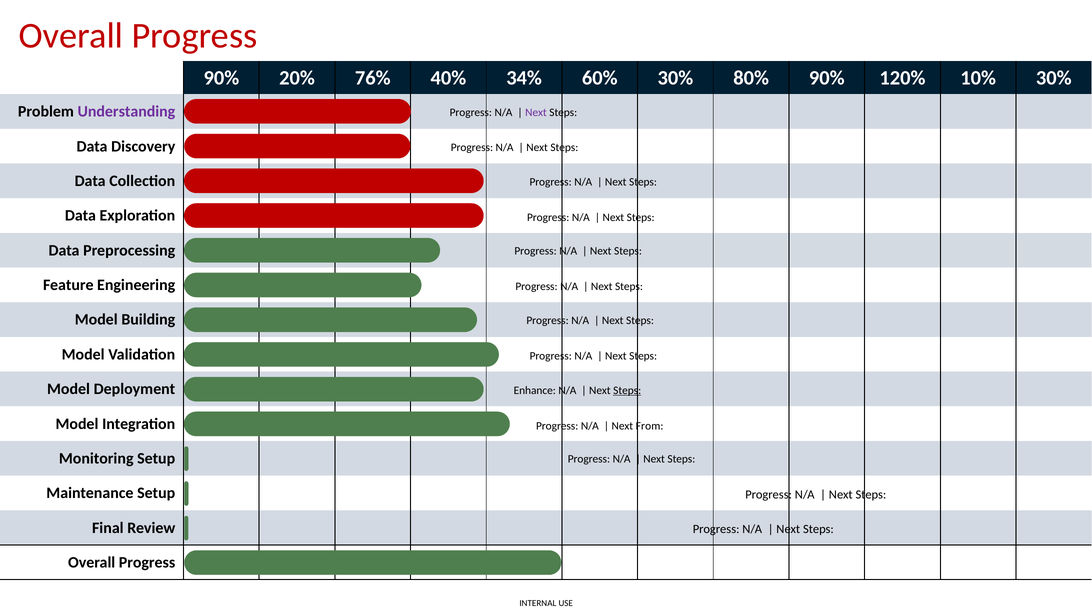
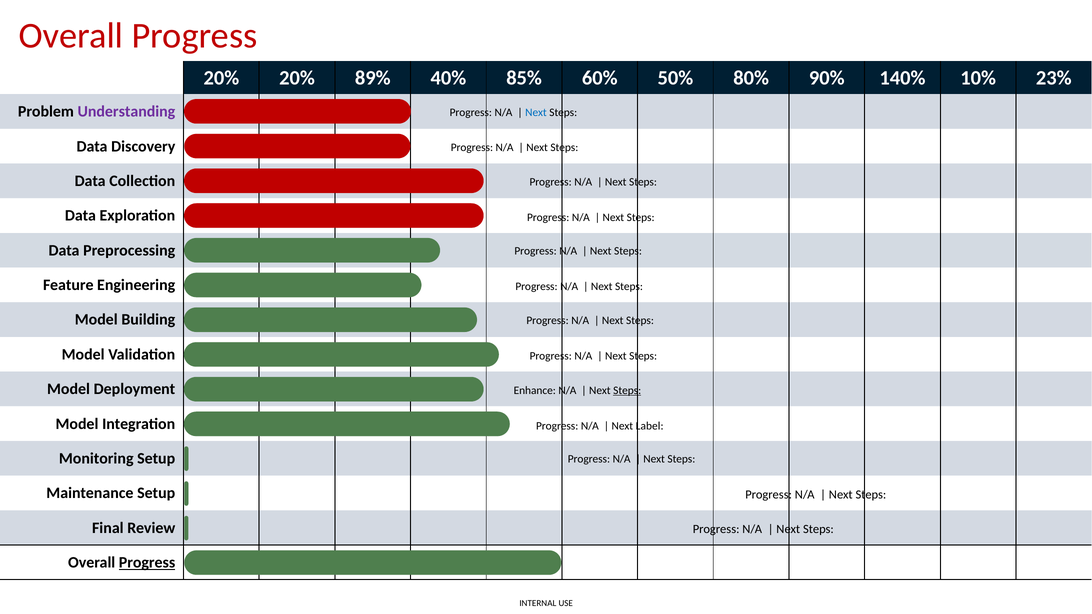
90% at (221, 78): 90% -> 20%
76%: 76% -> 89%
34%: 34% -> 85%
60% 30%: 30% -> 50%
120%: 120% -> 140%
10% 30%: 30% -> 23%
Next at (536, 112) colour: purple -> blue
From: From -> Label
Progress at (147, 563) underline: none -> present
